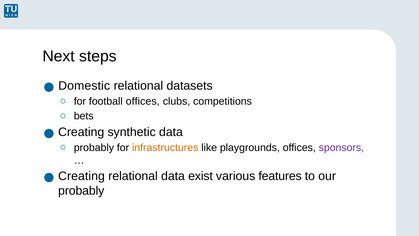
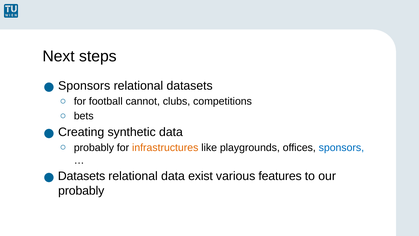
Domestic at (84, 86): Domestic -> Sponsors
football offices: offices -> cannot
sponsors at (341, 147) colour: purple -> blue
Creating at (81, 176): Creating -> Datasets
